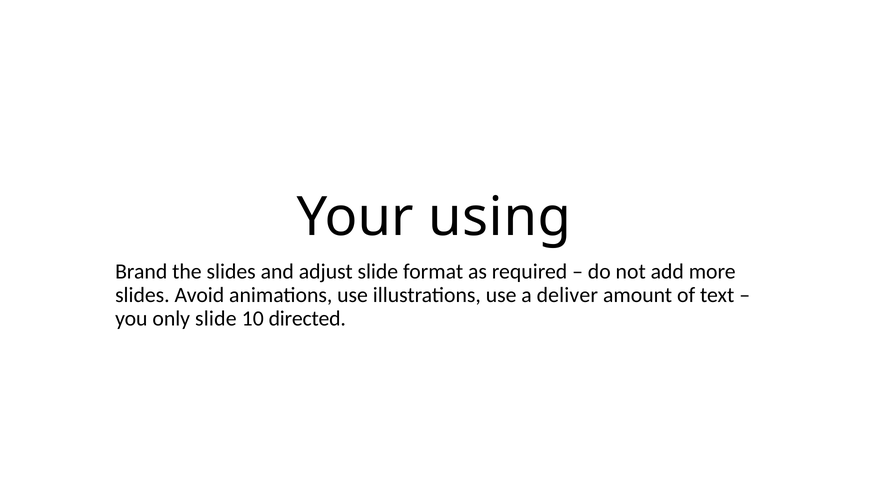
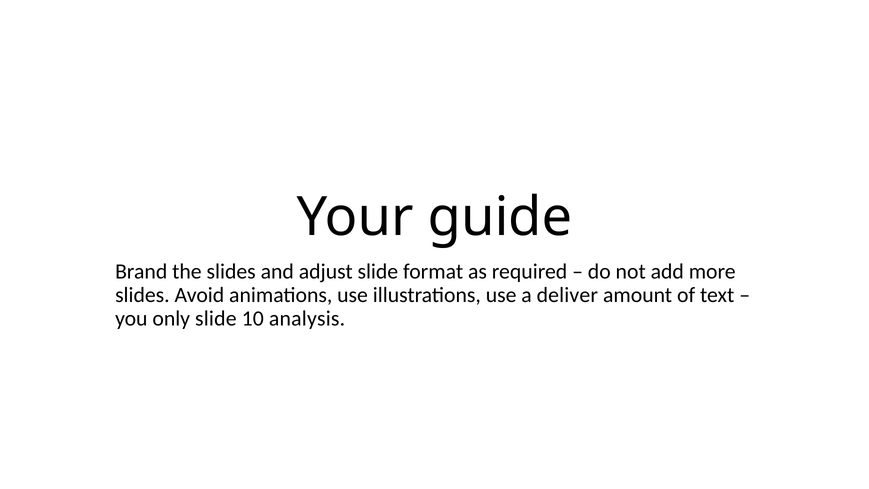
using: using -> guide
directed: directed -> analysis
